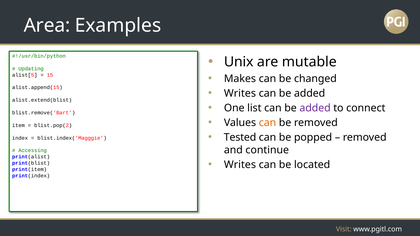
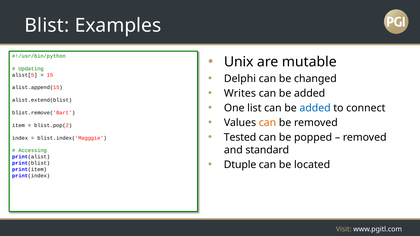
Area: Area -> Blist
Makes: Makes -> Delphi
added at (315, 108) colour: purple -> blue
continue: continue -> standard
Writes at (240, 165): Writes -> Dtuple
